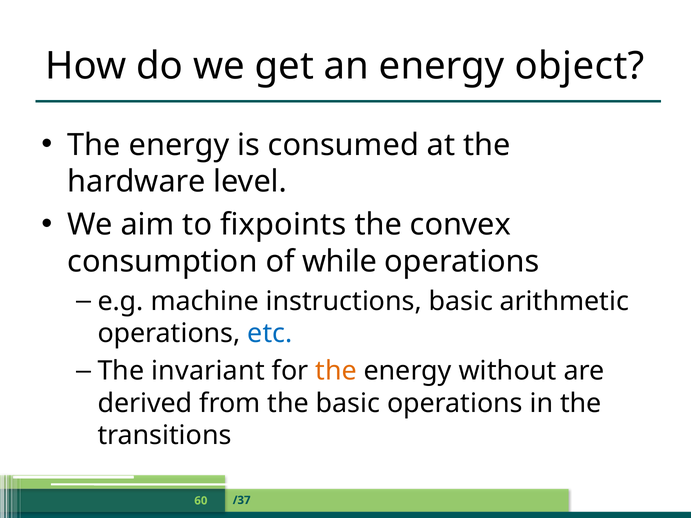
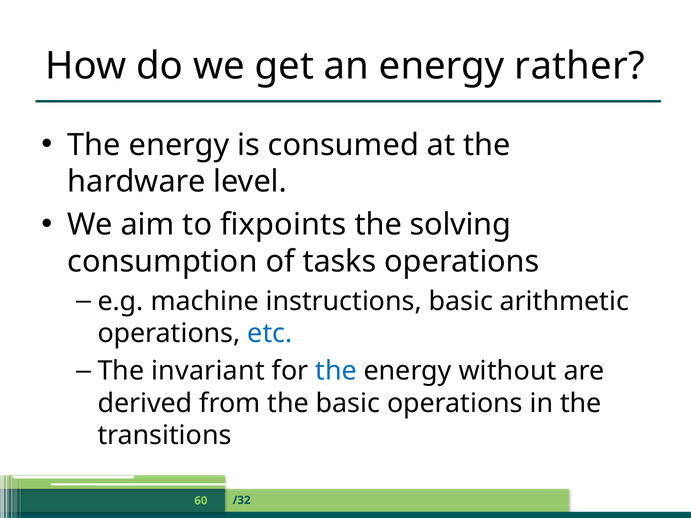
object: object -> rather
convex: convex -> solving
while: while -> tasks
the at (336, 371) colour: orange -> blue
/37: /37 -> /32
